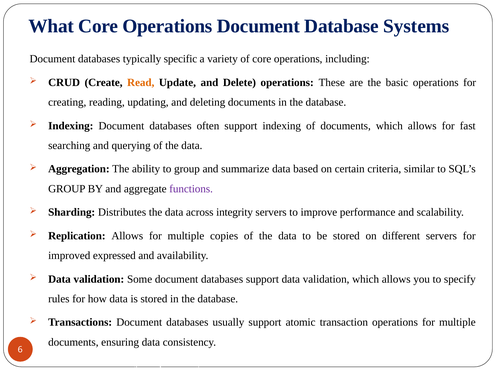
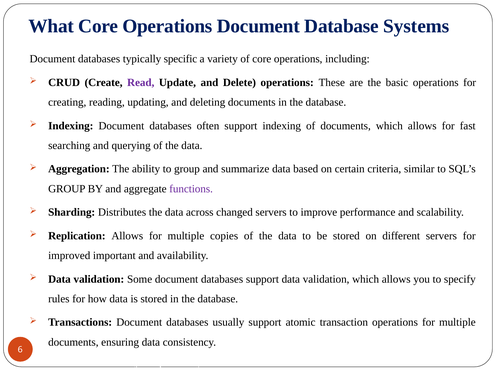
Read colour: orange -> purple
integrity: integrity -> changed
expressed: expressed -> important
